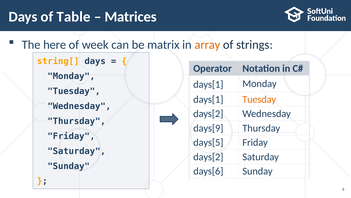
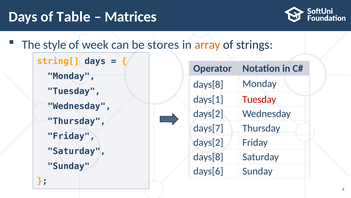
here: here -> style
matrix: matrix -> stores
days[1 at (208, 84): days[1 -> days[8
Tuesday at (259, 99) colour: orange -> red
days[9: days[9 -> days[7
days[5 at (208, 142): days[5 -> days[2
days[2 at (208, 156): days[2 -> days[8
